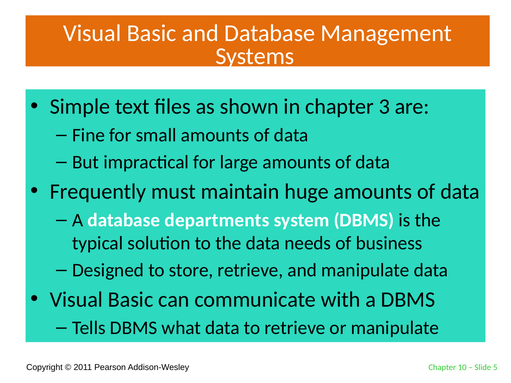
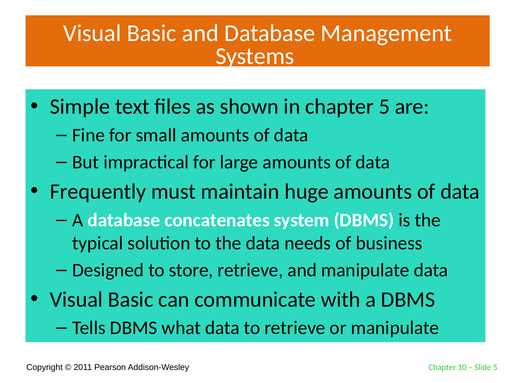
chapter 3: 3 -> 5
departments: departments -> concatenates
